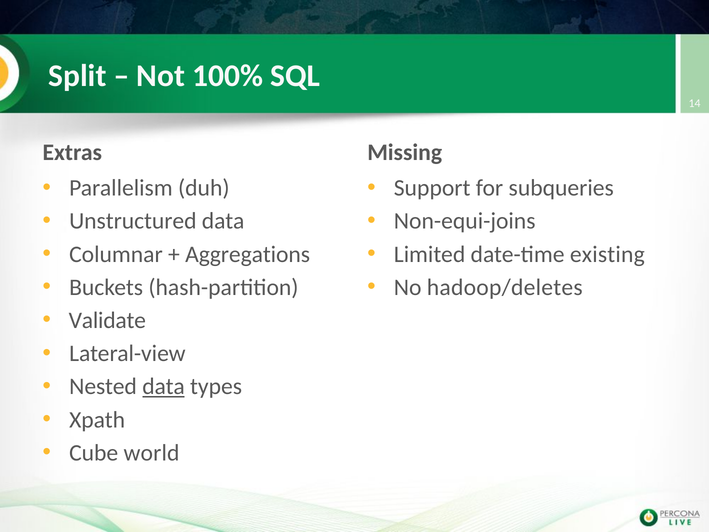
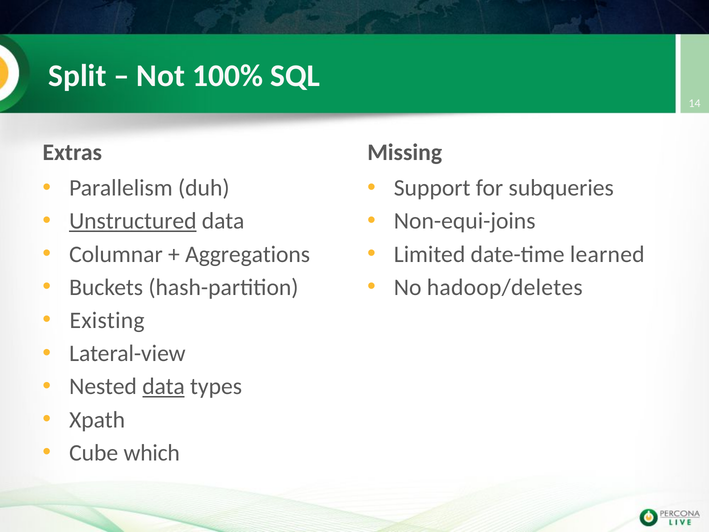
Unstructured underline: none -> present
existing: existing -> learned
Validate: Validate -> Existing
world: world -> which
